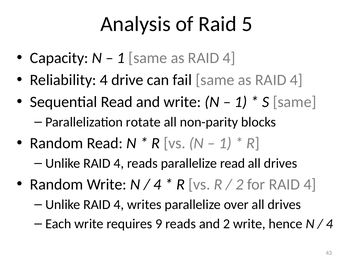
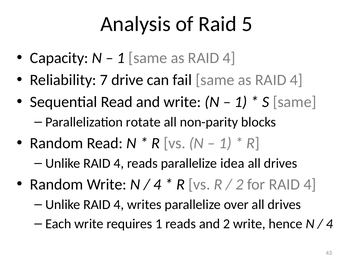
Reliability 4: 4 -> 7
parallelize read: read -> idea
requires 9: 9 -> 1
